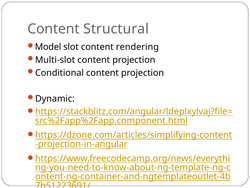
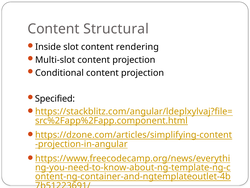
Model: Model -> Inside
Dynamic: Dynamic -> Specified
